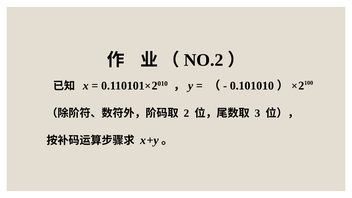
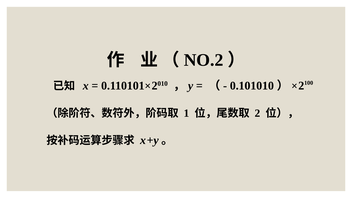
2: 2 -> 1
3: 3 -> 2
